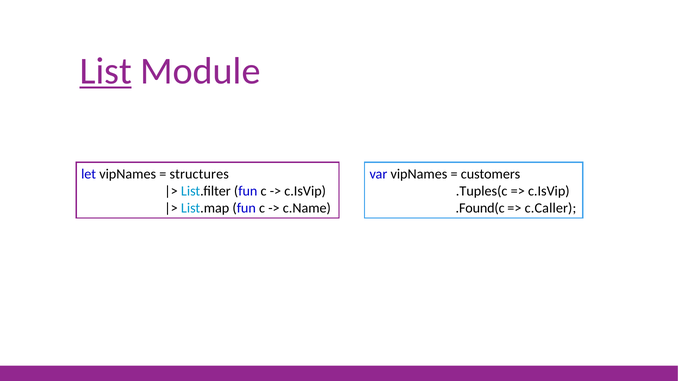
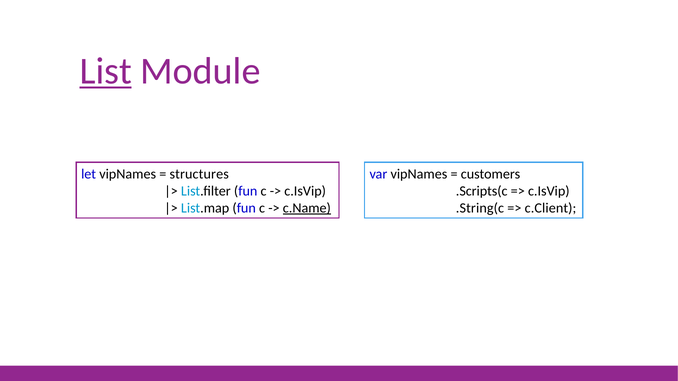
.Tuples(c: .Tuples(c -> .Scripts(c
c.Name underline: none -> present
.Found(c: .Found(c -> .String(c
c.Caller: c.Caller -> c.Client
